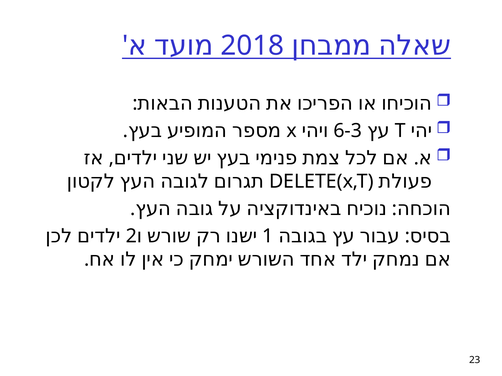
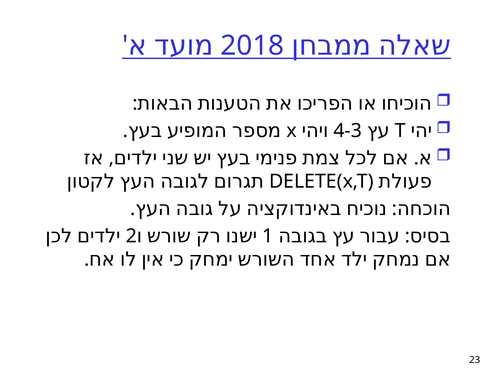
6-3: 6-3 -> 4-3
